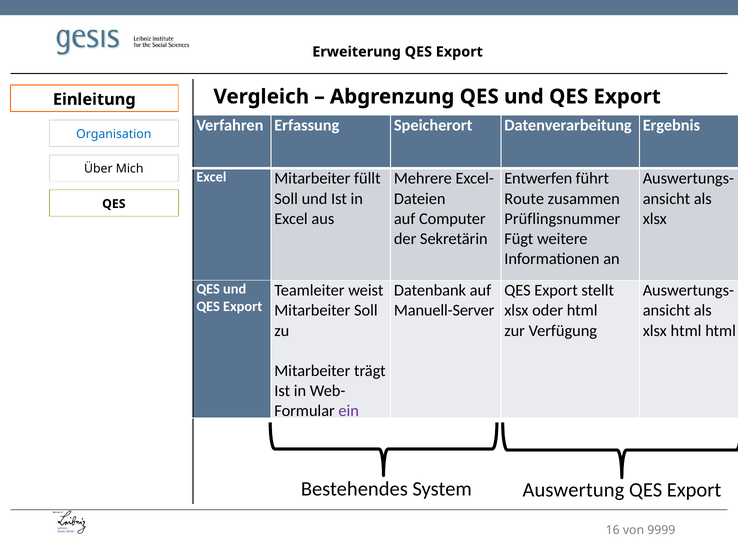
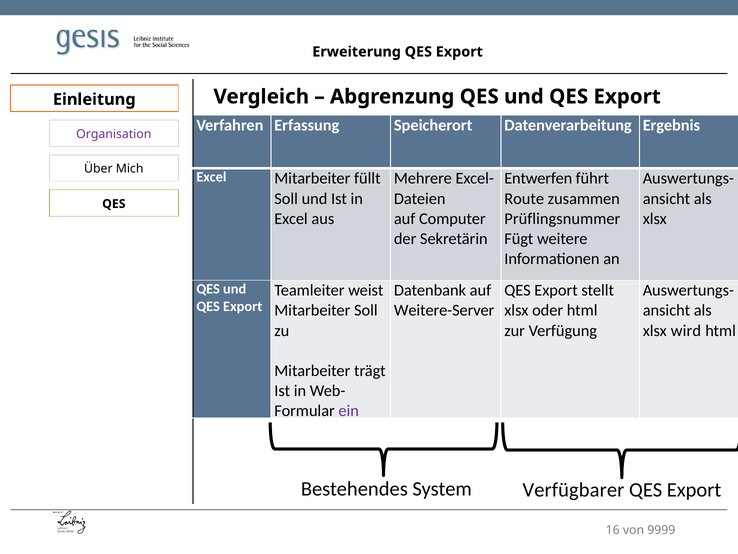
Organisation colour: blue -> purple
Manuell-Server: Manuell-Server -> Weitere-Server
xlsx html: html -> wird
Auswertung: Auswertung -> Verfügbarer
